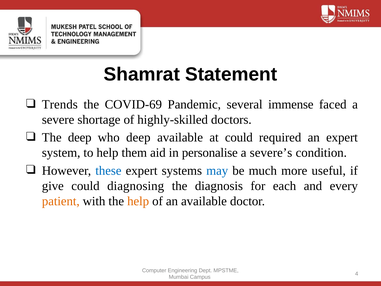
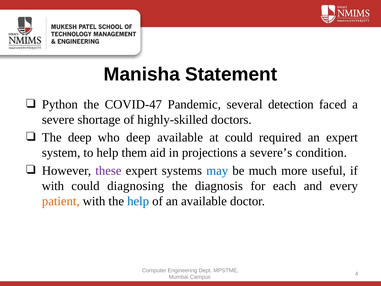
Shamrat: Shamrat -> Manisha
Trends: Trends -> Python
COVID-69: COVID-69 -> COVID-47
immense: immense -> detection
personalise: personalise -> projections
these colour: blue -> purple
give at (53, 186): give -> with
help at (138, 201) colour: orange -> blue
